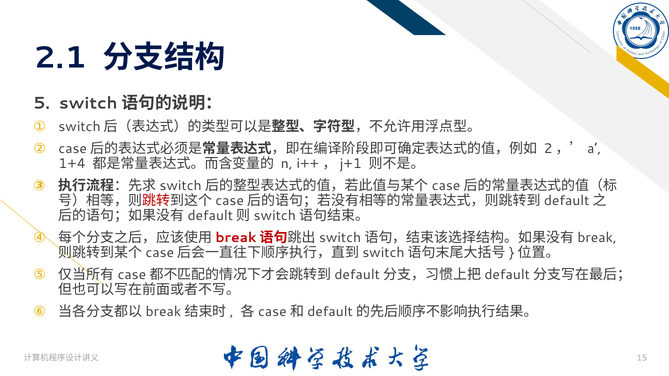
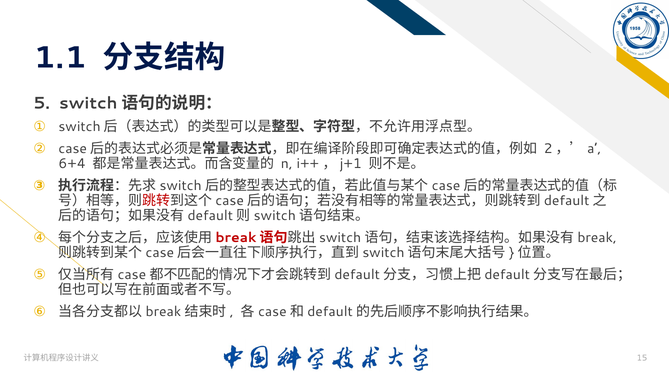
2.1: 2.1 -> 1.1
1+4: 1+4 -> 6+4
